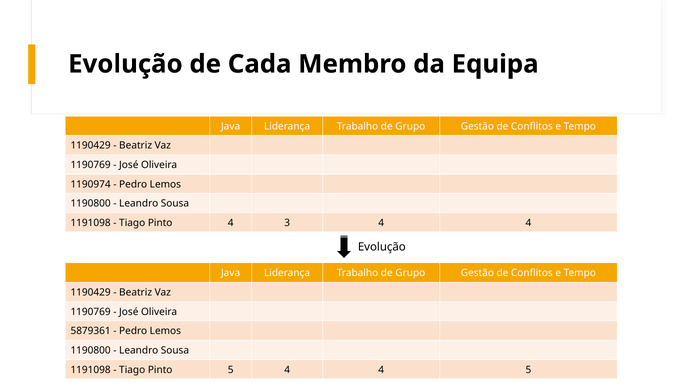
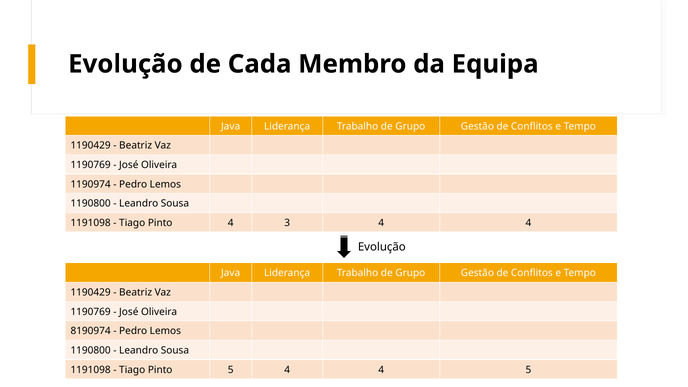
5879361: 5879361 -> 8190974
